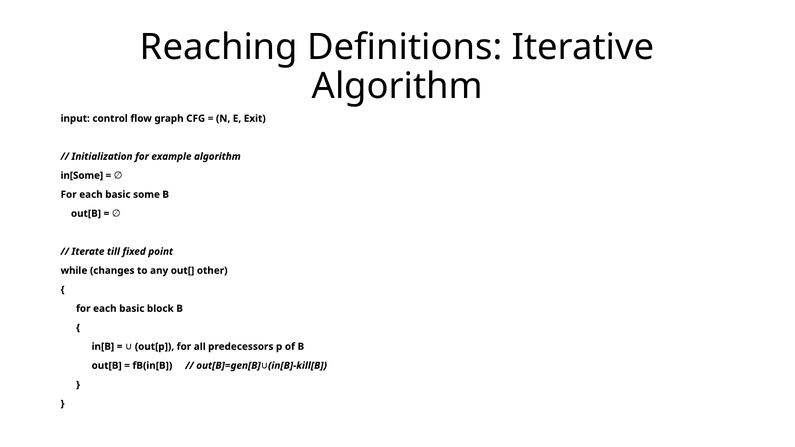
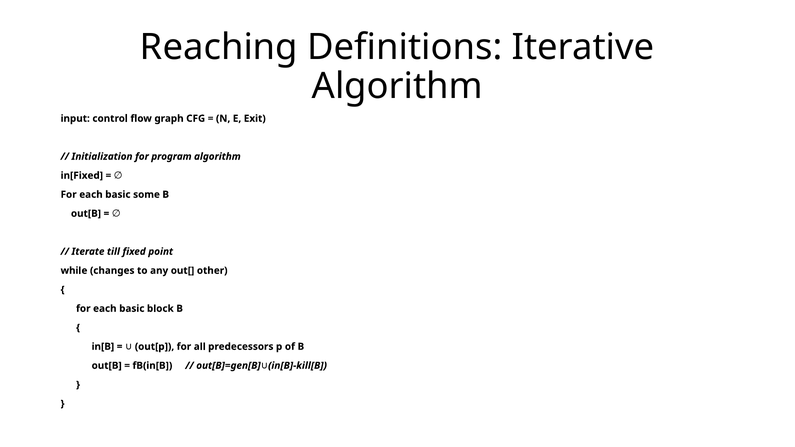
example: example -> program
in[Some: in[Some -> in[Fixed
